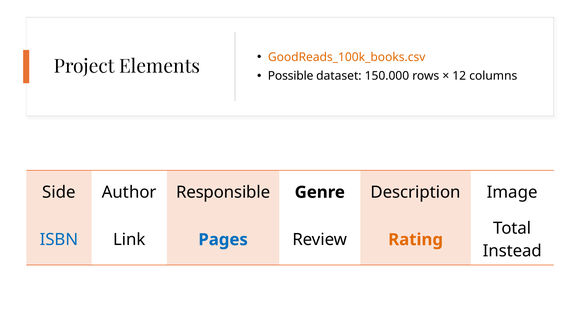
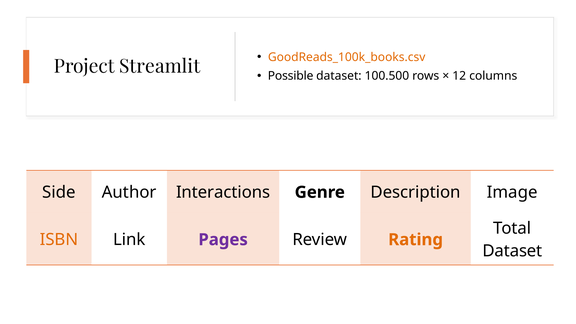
Elements: Elements -> Streamlit
150.000: 150.000 -> 100.500
Responsible: Responsible -> Interactions
ISBN colour: blue -> orange
Pages colour: blue -> purple
Instead at (512, 251): Instead -> Dataset
